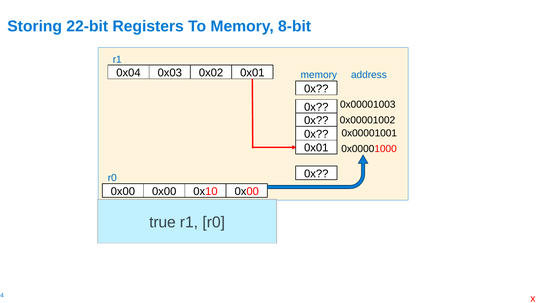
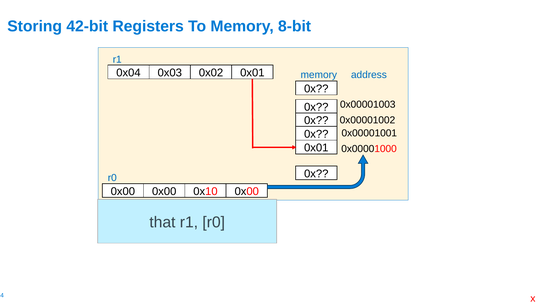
22-bit: 22-bit -> 42-bit
true: true -> that
